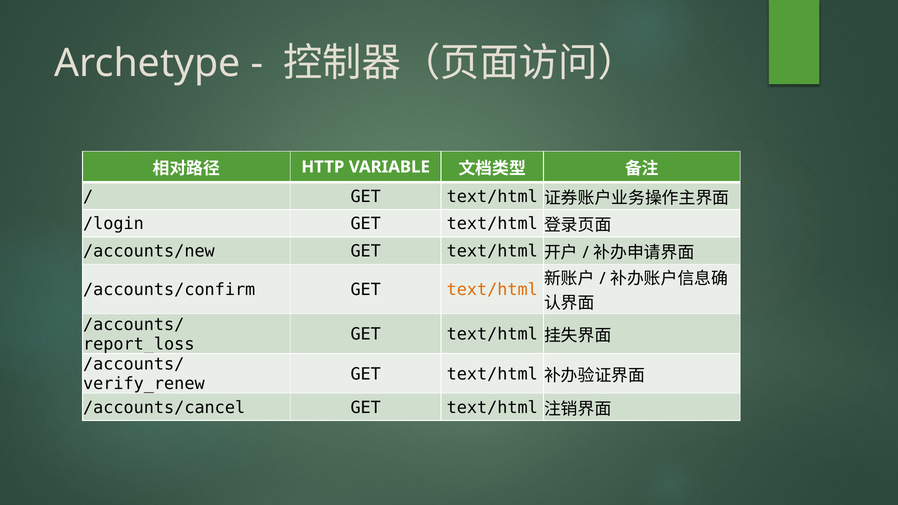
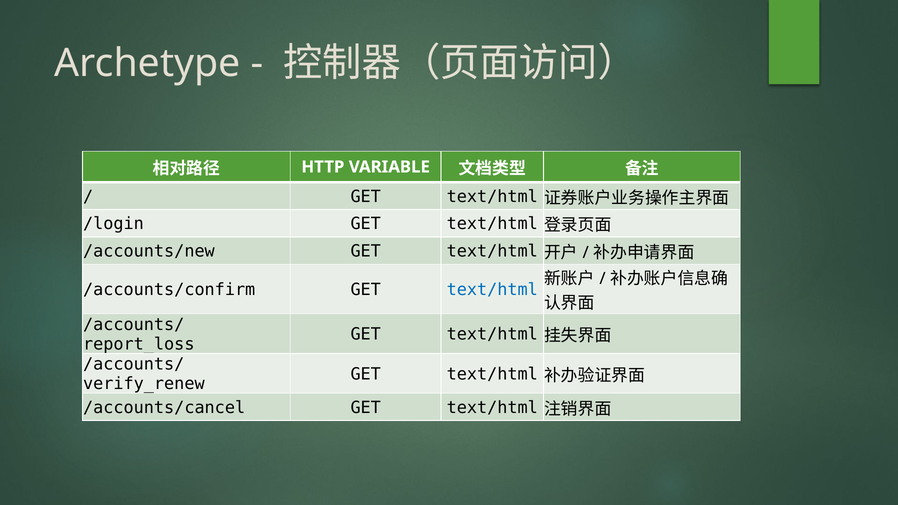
text/html at (492, 290) colour: orange -> blue
